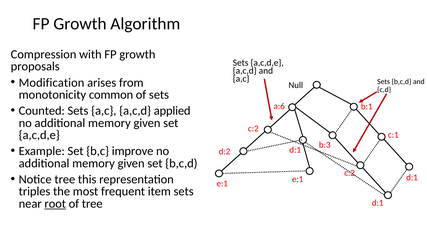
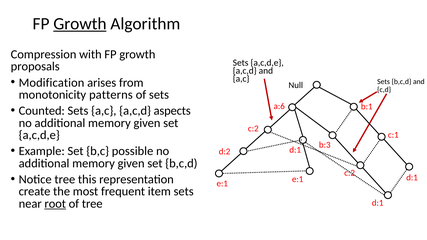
Growth at (80, 24) underline: none -> present
common: common -> patterns
applied: applied -> aspects
improve: improve -> possible
triples: triples -> create
